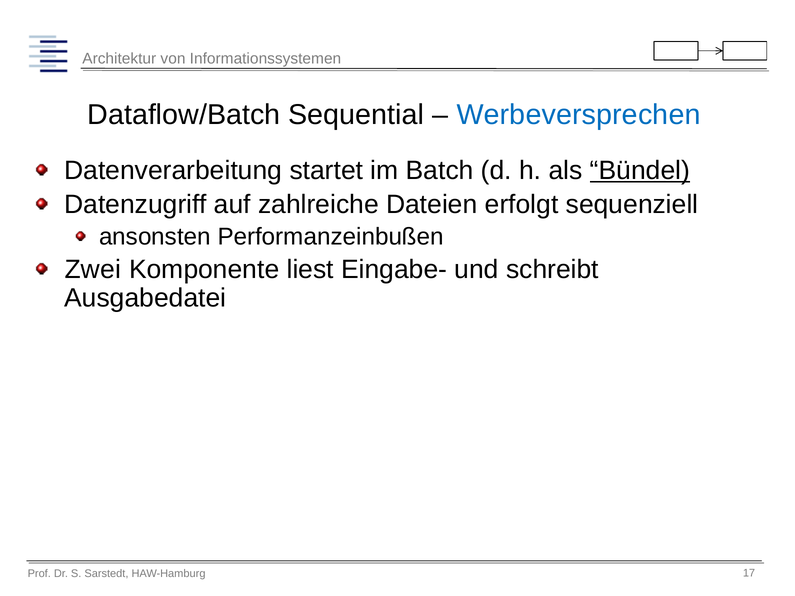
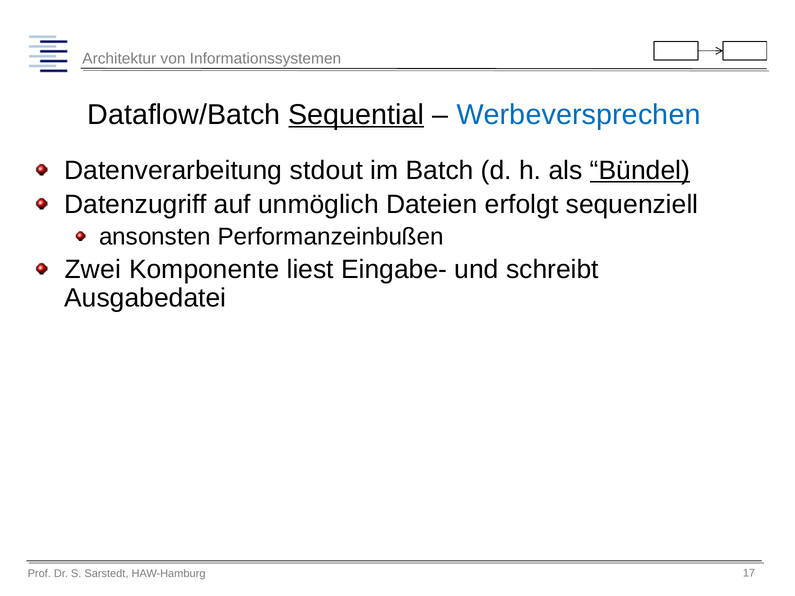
Sequential underline: none -> present
startet: startet -> stdout
zahlreiche: zahlreiche -> unmöglich
